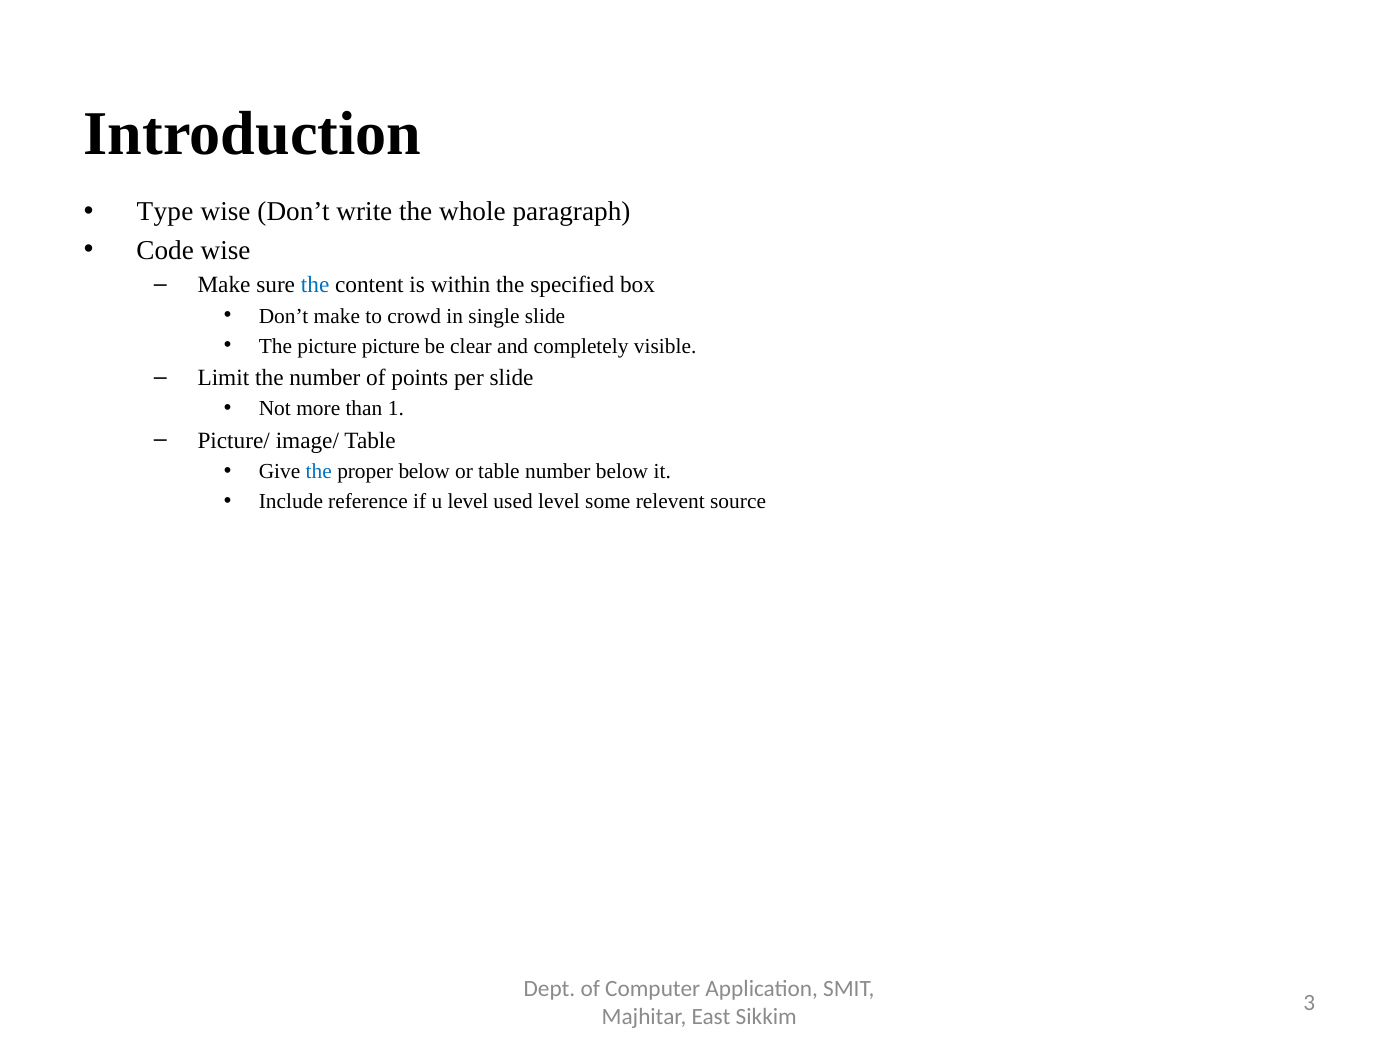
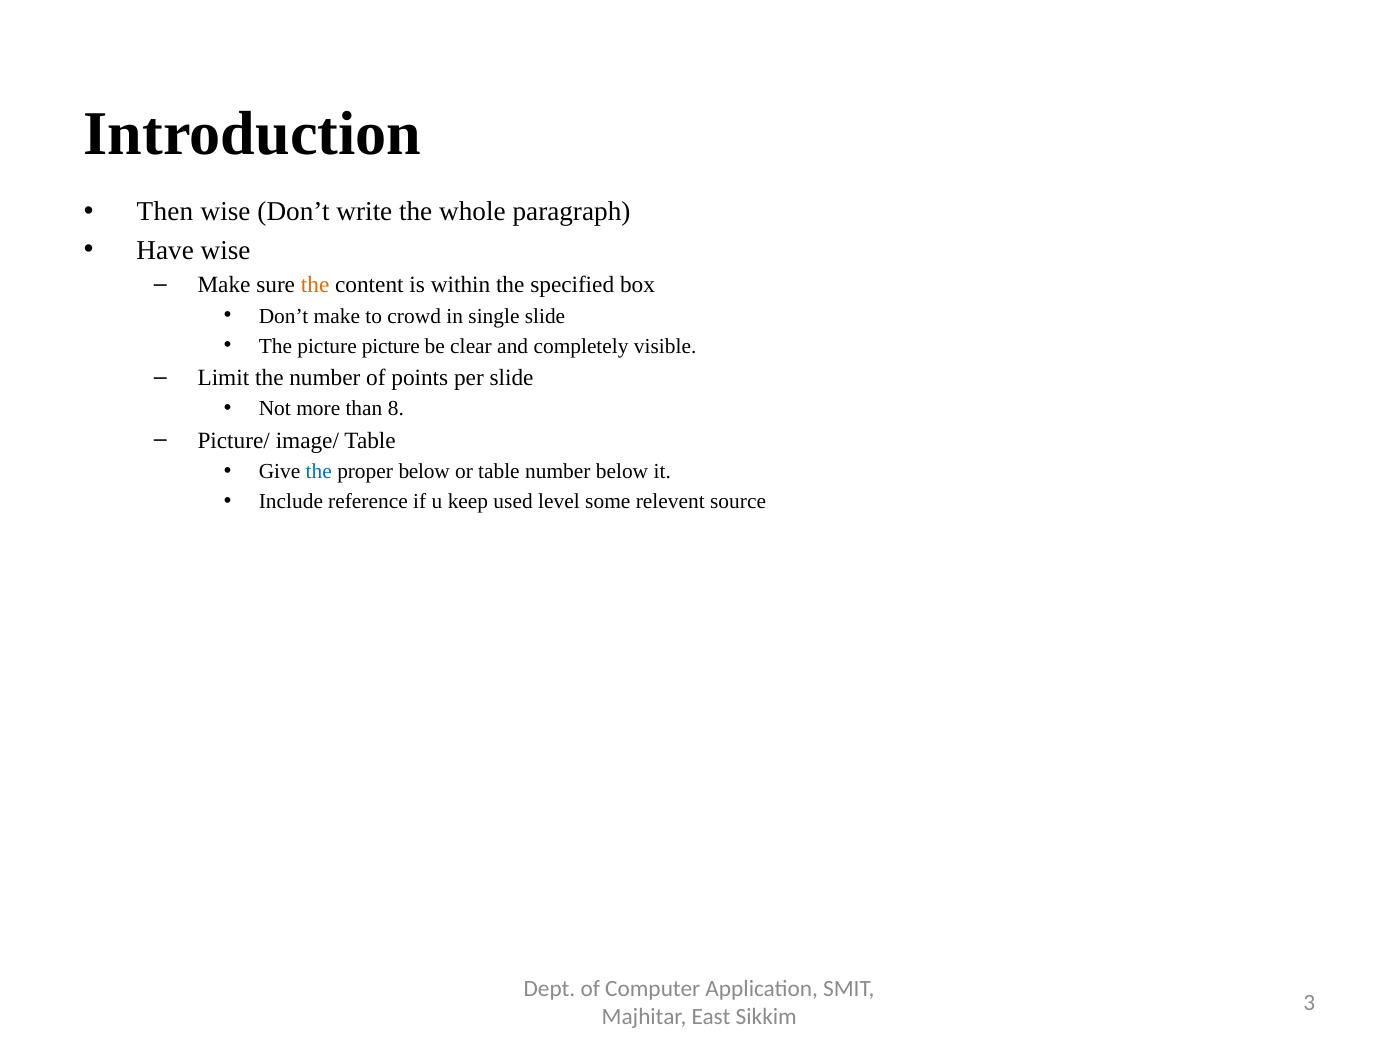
Type: Type -> Then
Code: Code -> Have
the at (315, 285) colour: blue -> orange
1: 1 -> 8
u level: level -> keep
